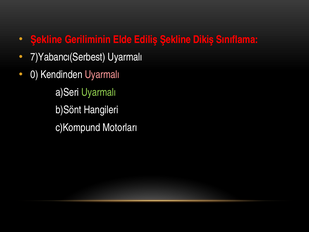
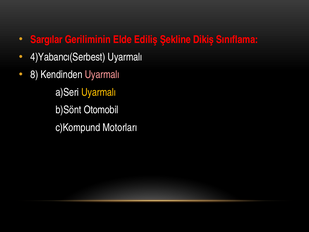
Şekline at (46, 39): Şekline -> Sargılar
7)Yabancı(Serbest: 7)Yabancı(Serbest -> 4)Yabancı(Serbest
0: 0 -> 8
Uyarmalı at (99, 92) colour: light green -> yellow
Hangileri: Hangileri -> Otomobil
